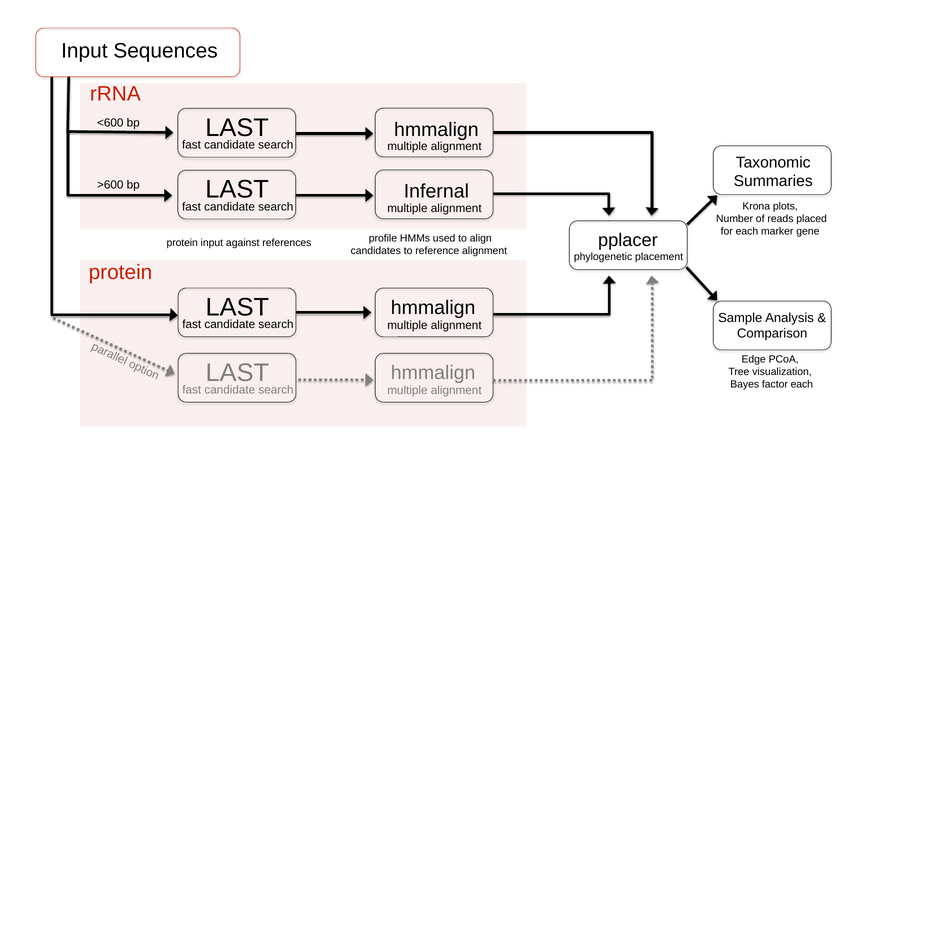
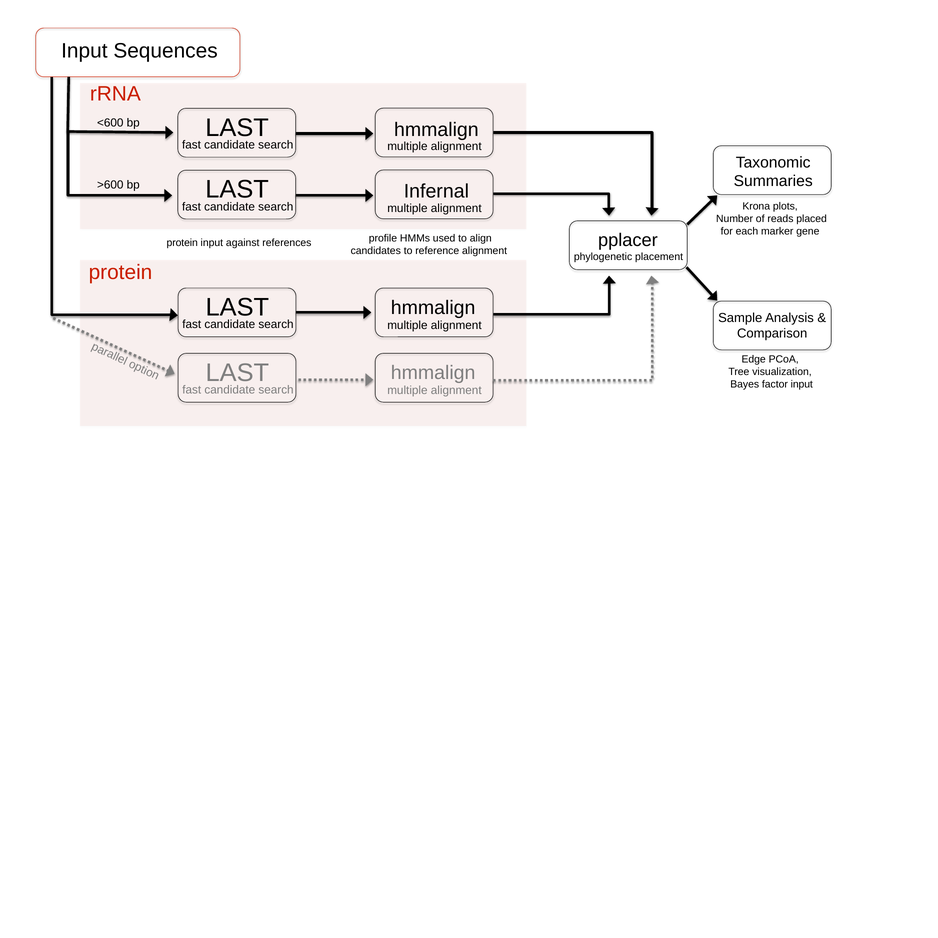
factor each: each -> input
